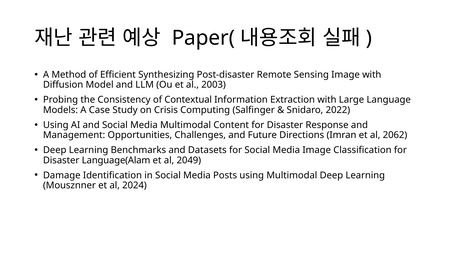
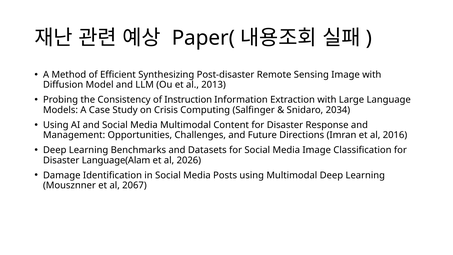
2003: 2003 -> 2013
Contextual: Contextual -> Instruction
2022: 2022 -> 2034
2062: 2062 -> 2016
2049: 2049 -> 2026
2024: 2024 -> 2067
